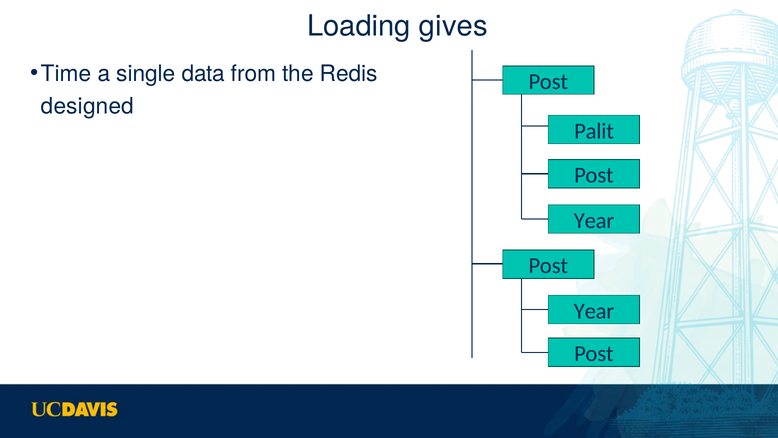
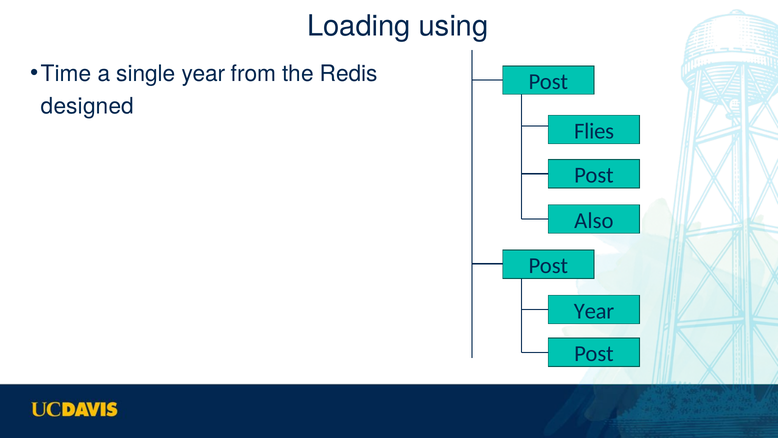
gives: gives -> using
single data: data -> year
Palit: Palit -> Flies
Year at (594, 220): Year -> Also
